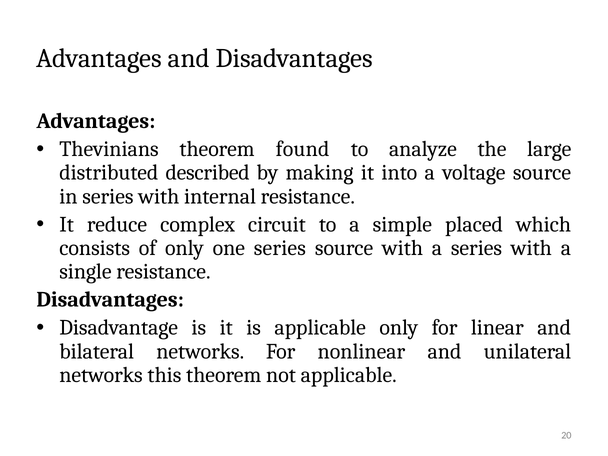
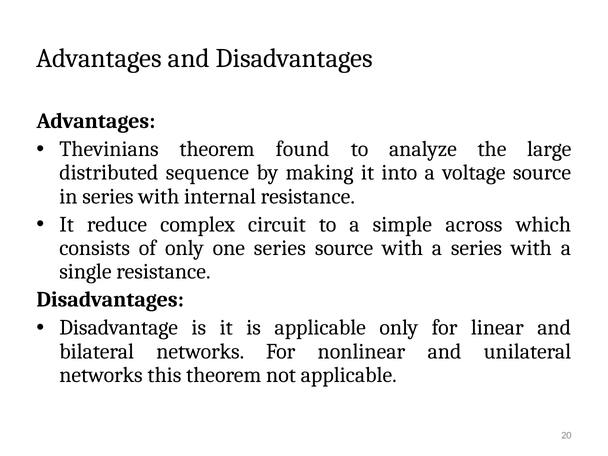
described: described -> sequence
placed: placed -> across
